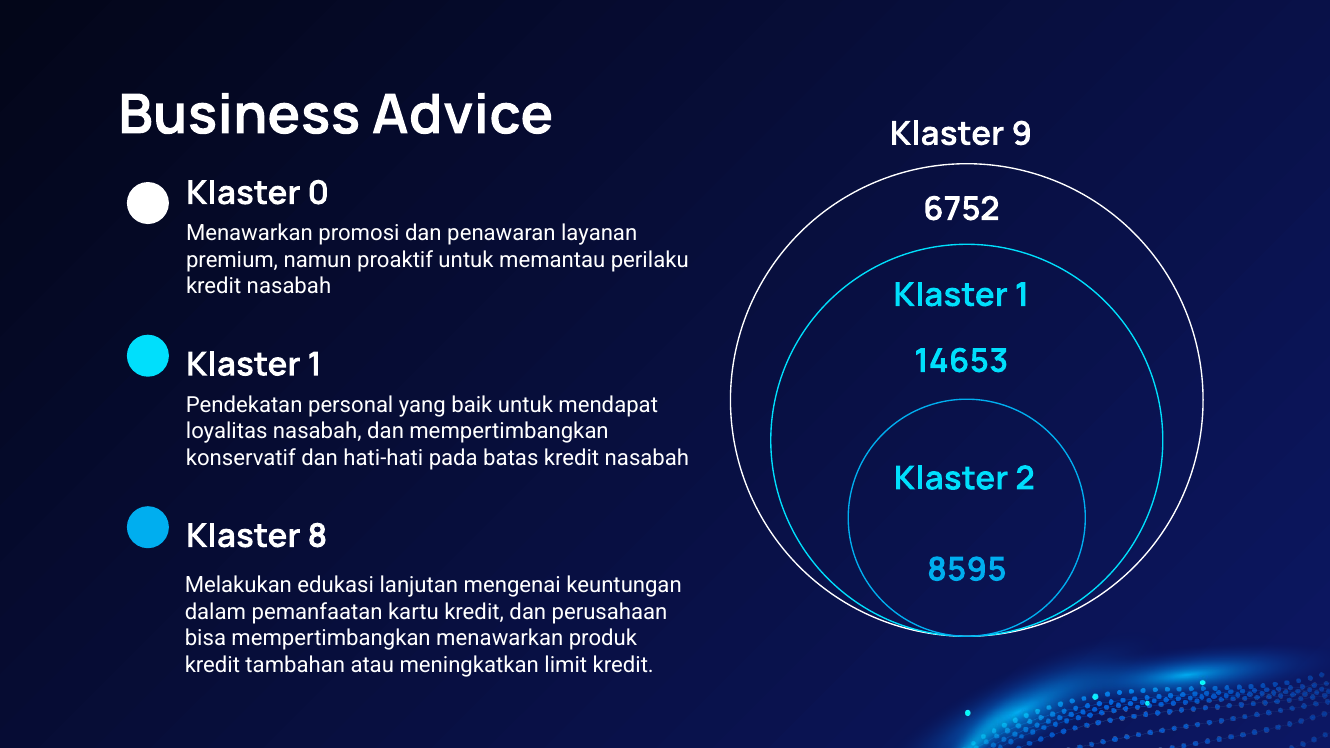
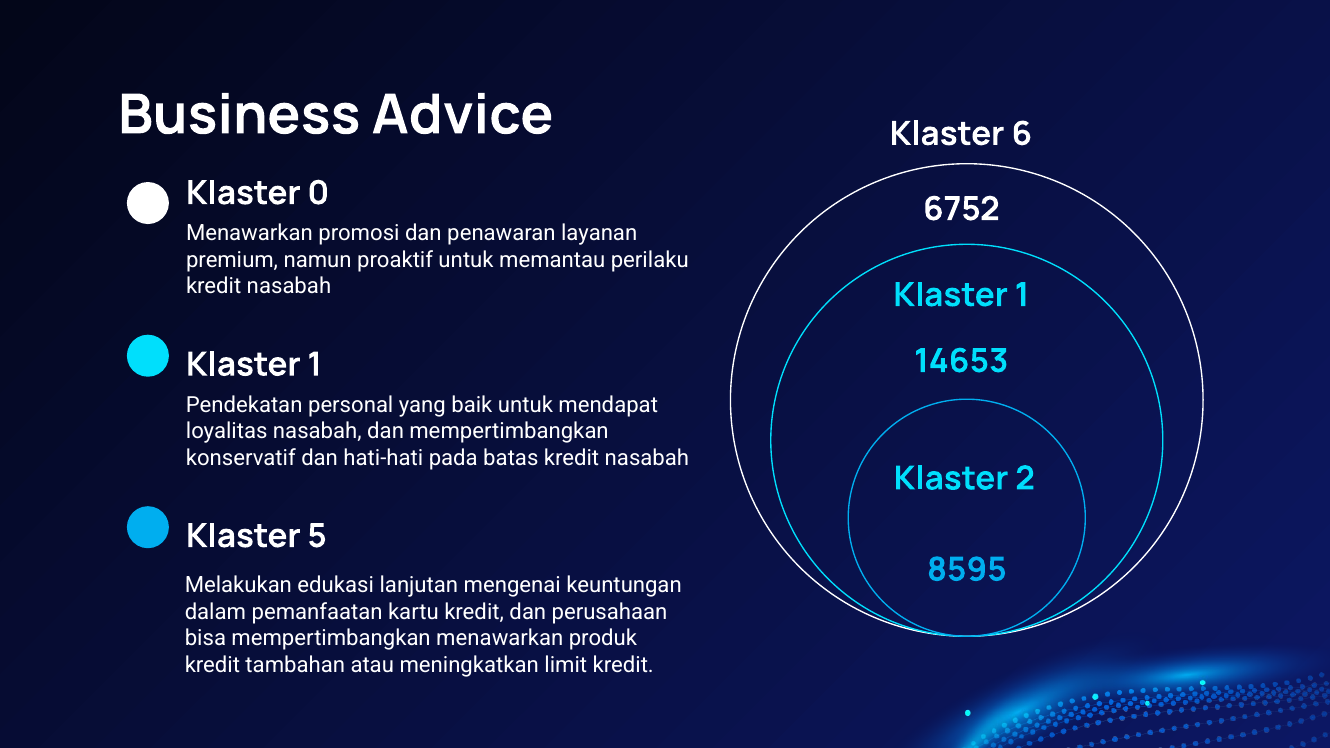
9: 9 -> 6
8: 8 -> 5
